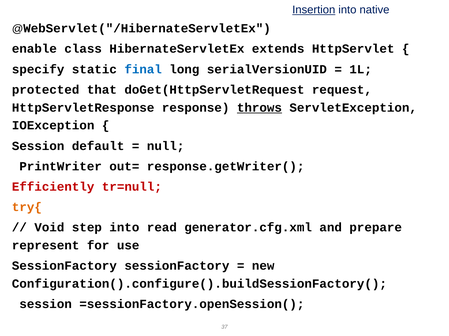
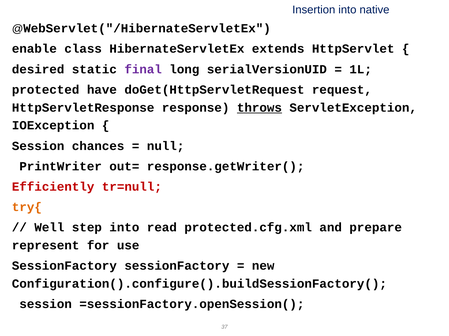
Insertion underline: present -> none
specify: specify -> desired
final colour: blue -> purple
that: that -> have
default: default -> chances
Void: Void -> Well
generator.cfg.xml: generator.cfg.xml -> protected.cfg.xml
